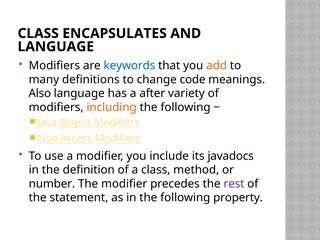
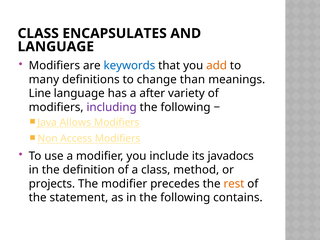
code: code -> than
Also: Also -> Line
including colour: orange -> purple
Begins: Begins -> Allows
number: number -> projects
rest colour: purple -> orange
property: property -> contains
